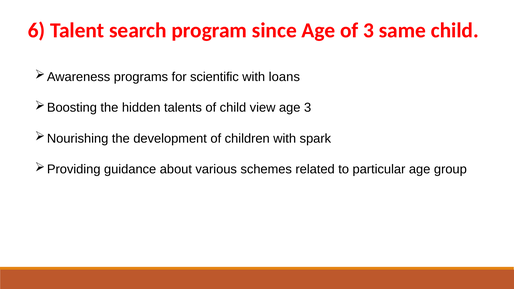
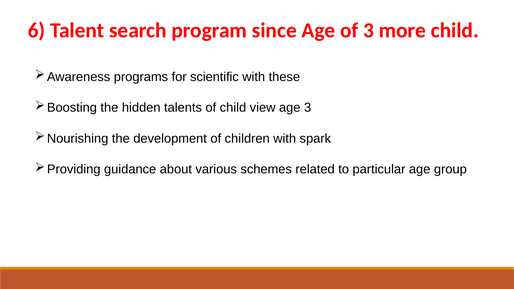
same: same -> more
loans: loans -> these
